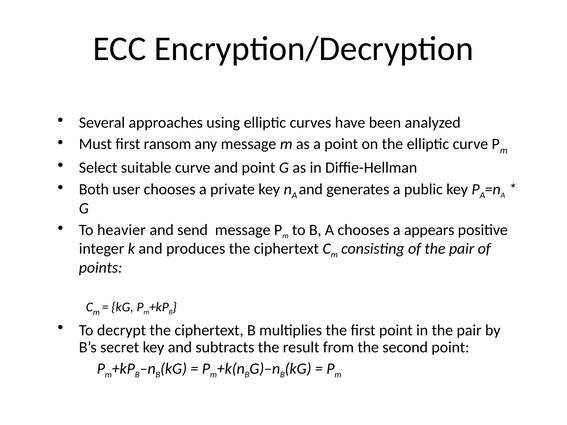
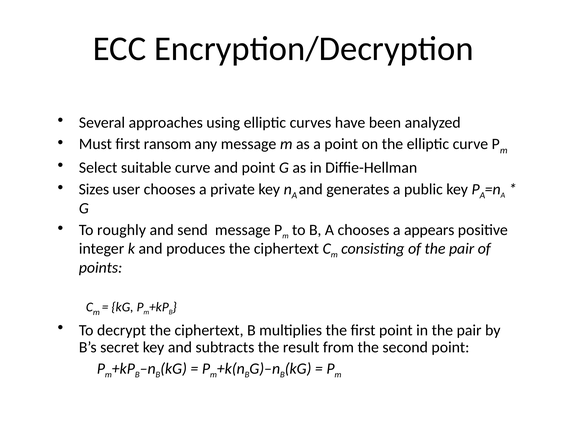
Both: Both -> Sizes
heavier: heavier -> roughly
